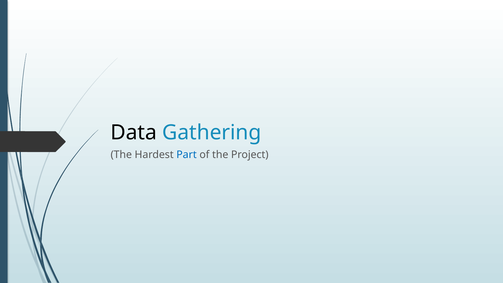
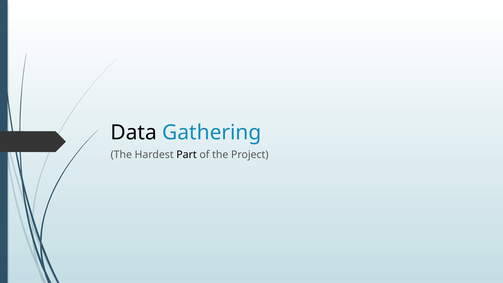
Part colour: blue -> black
